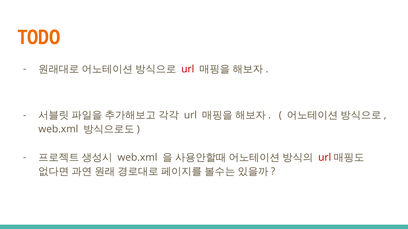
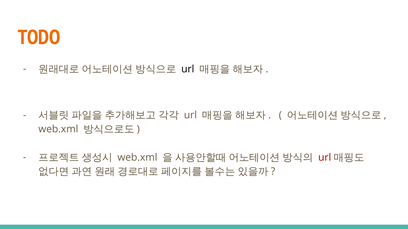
url at (188, 69) colour: red -> black
